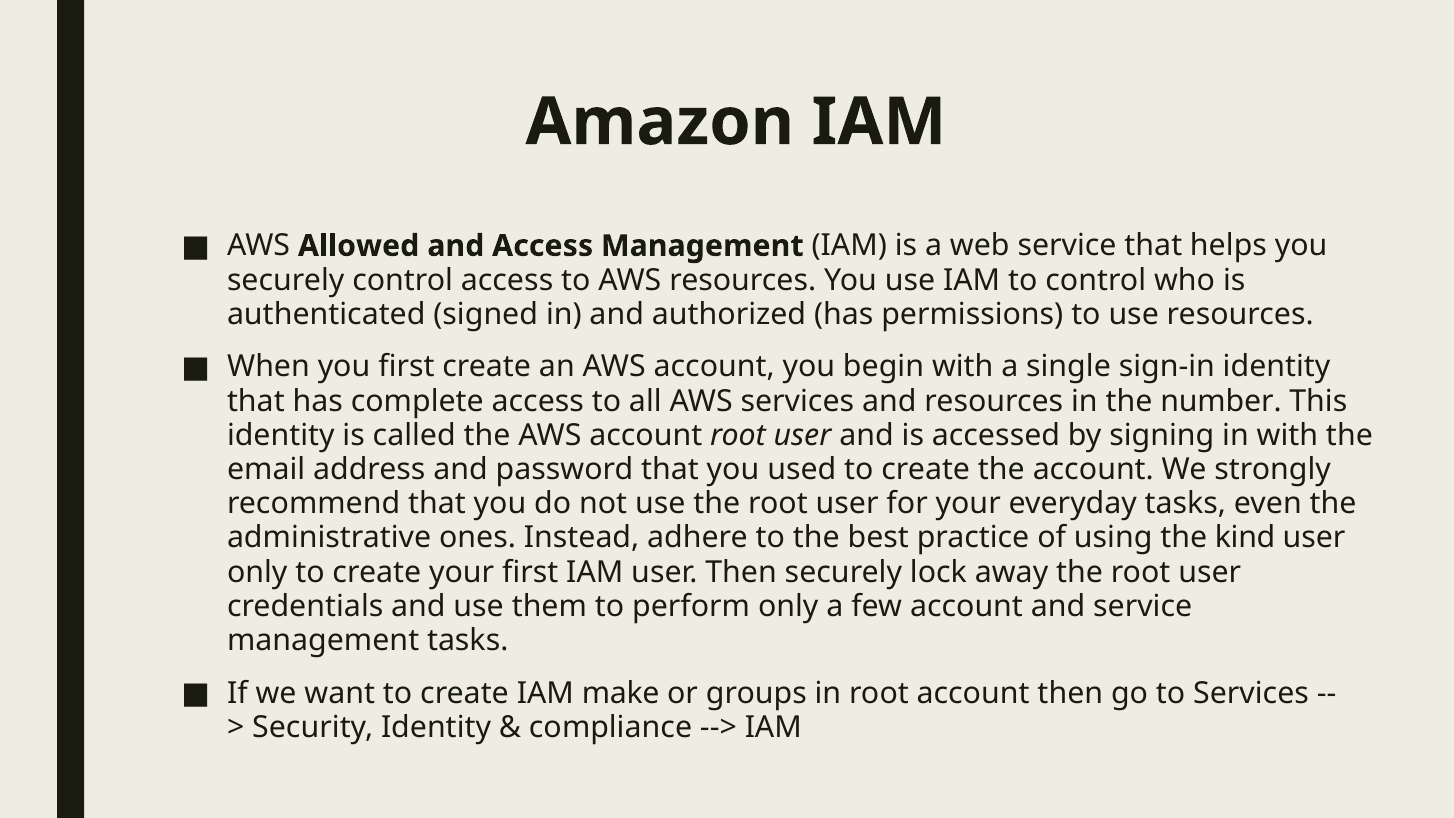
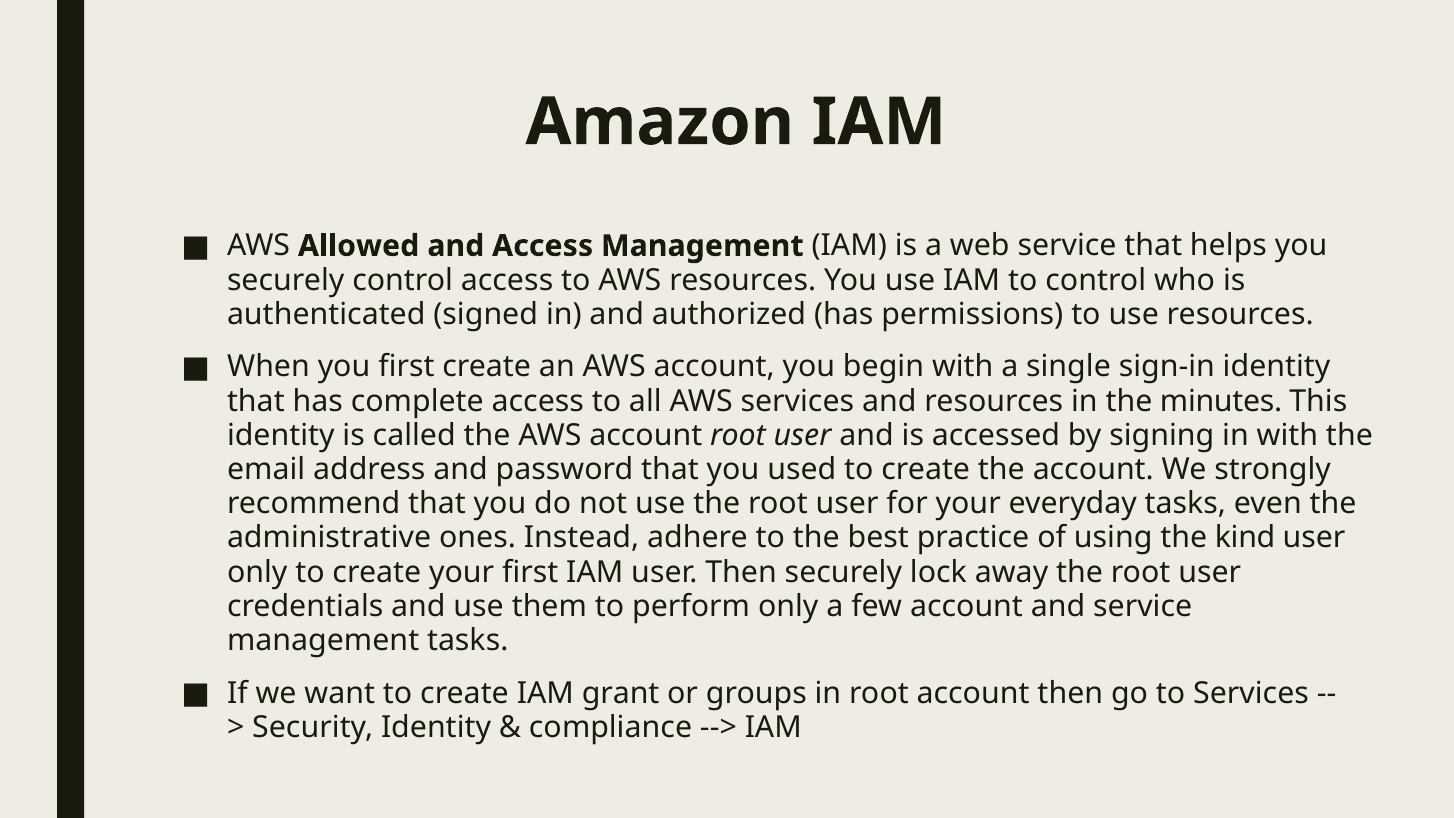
number: number -> minutes
make: make -> grant
